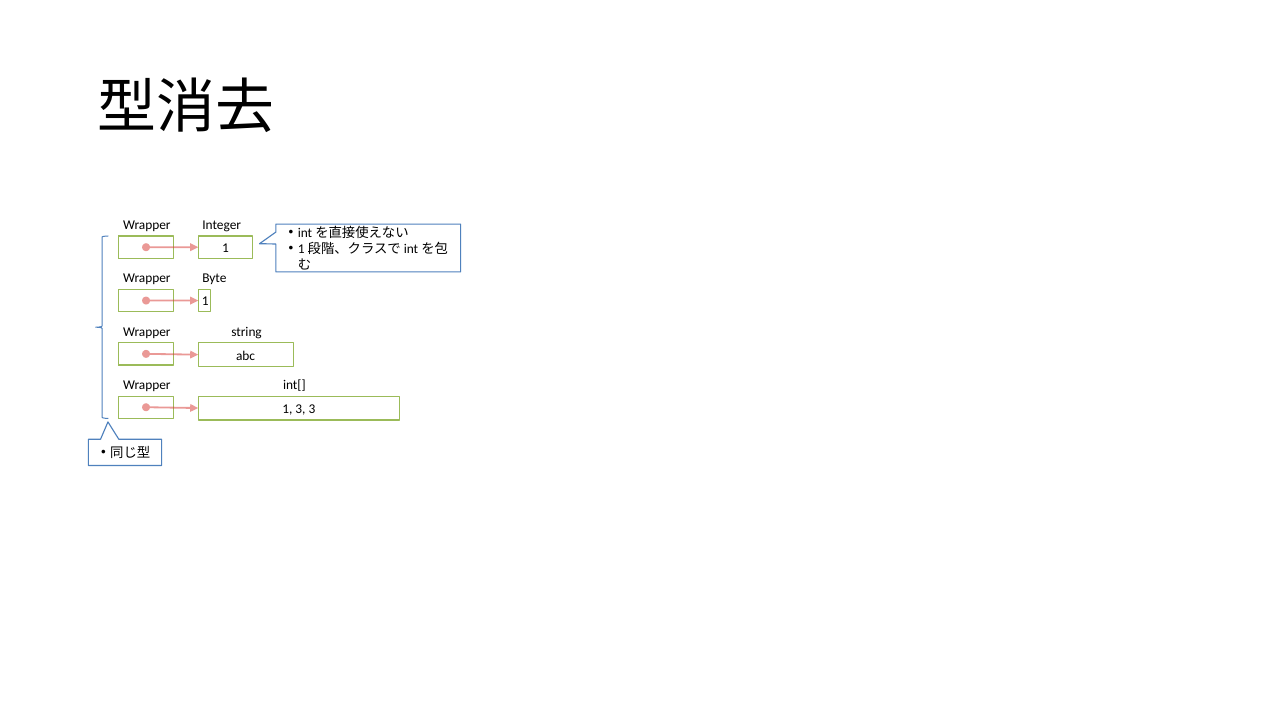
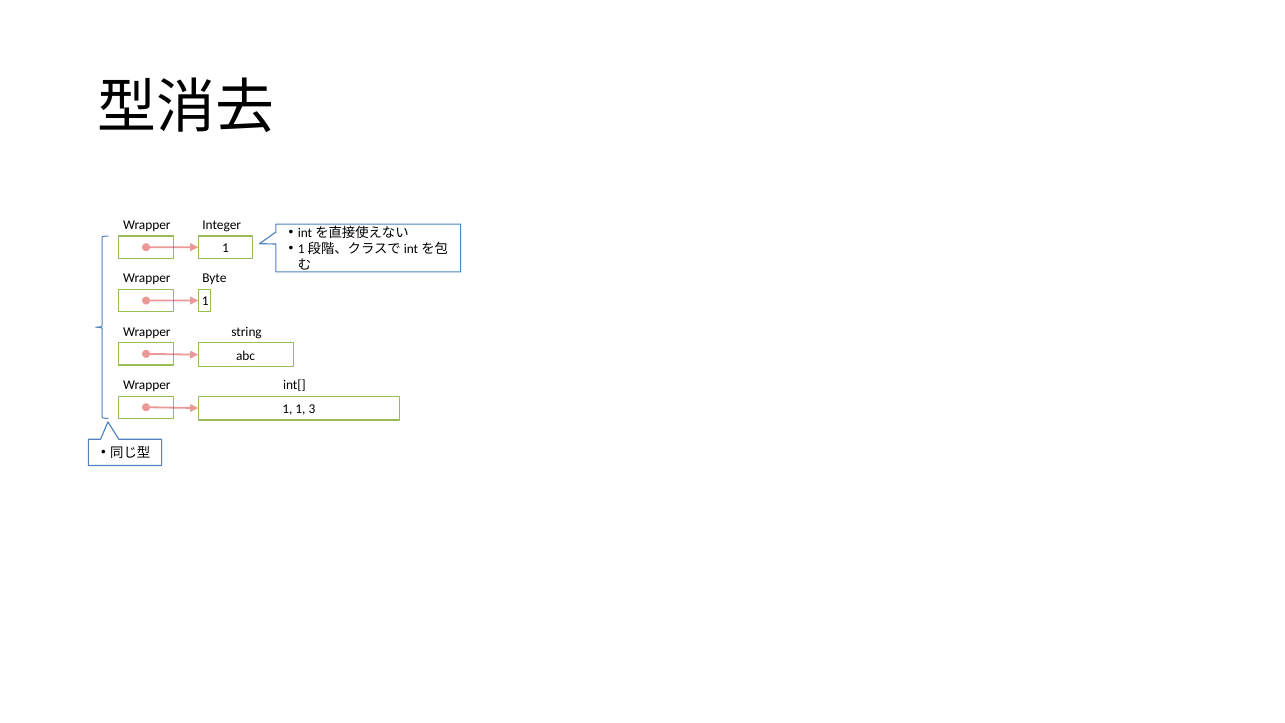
1 3: 3 -> 1
